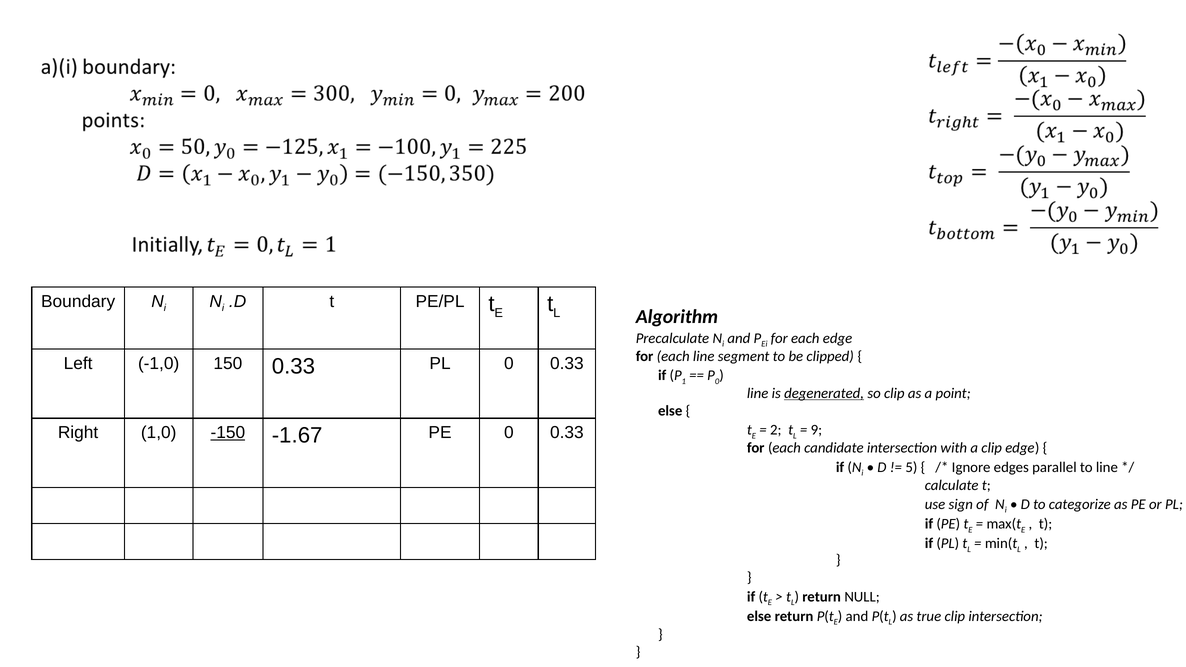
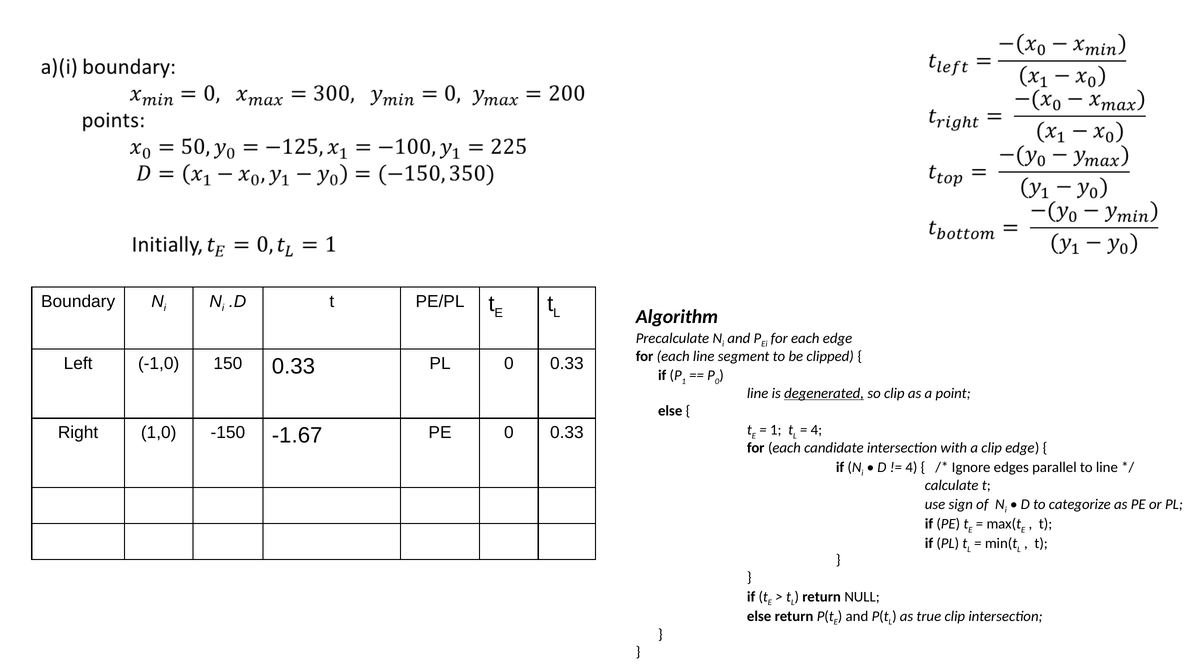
2 at (776, 430): 2 -> 1
9 at (816, 430): 9 -> 4
-150 underline: present -> none
5 at (911, 467): 5 -> 4
